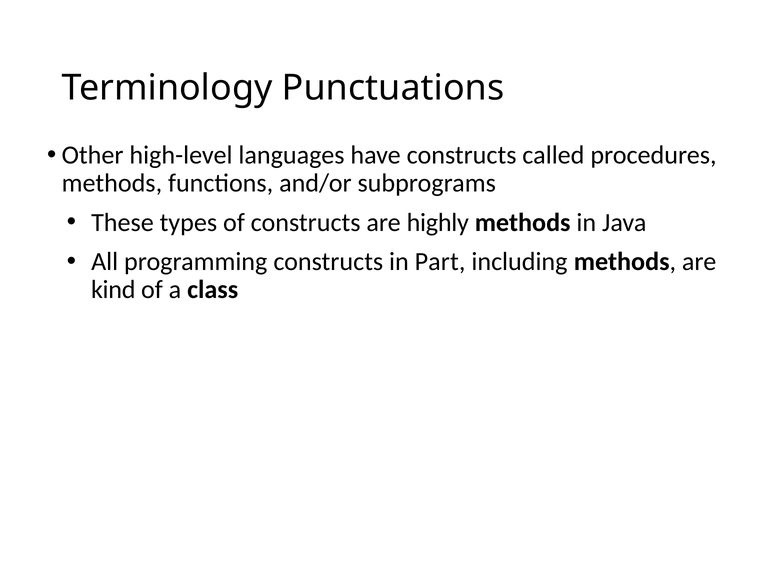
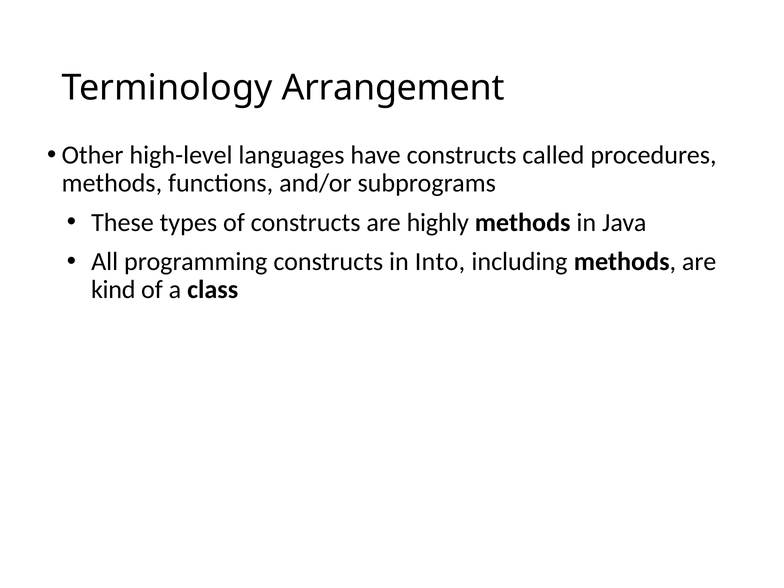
Punctuations: Punctuations -> Arrangement
Part: Part -> Into
